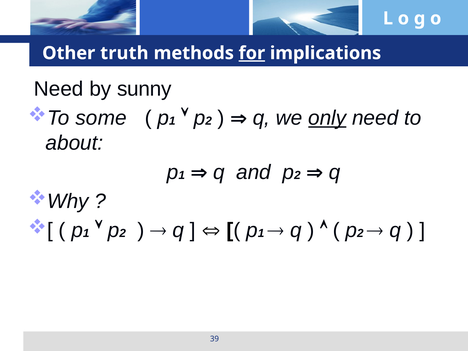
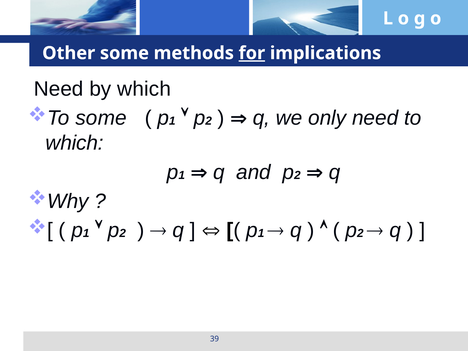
Other truth: truth -> some
by sunny: sunny -> which
only underline: present -> none
about at (75, 143): about -> which
